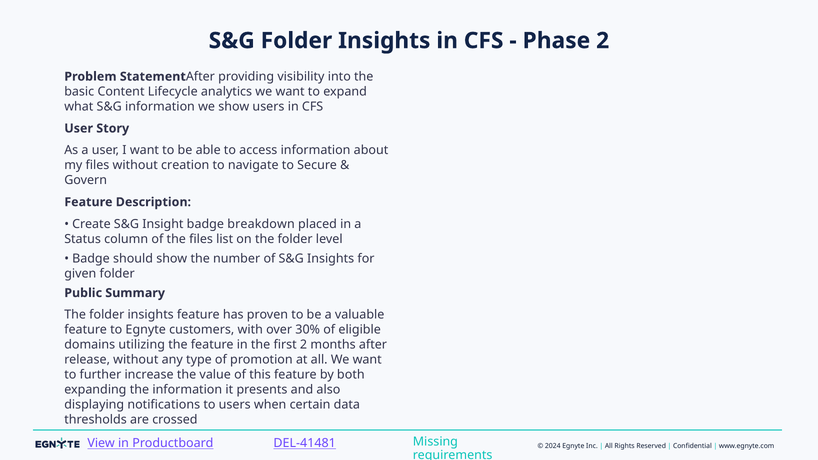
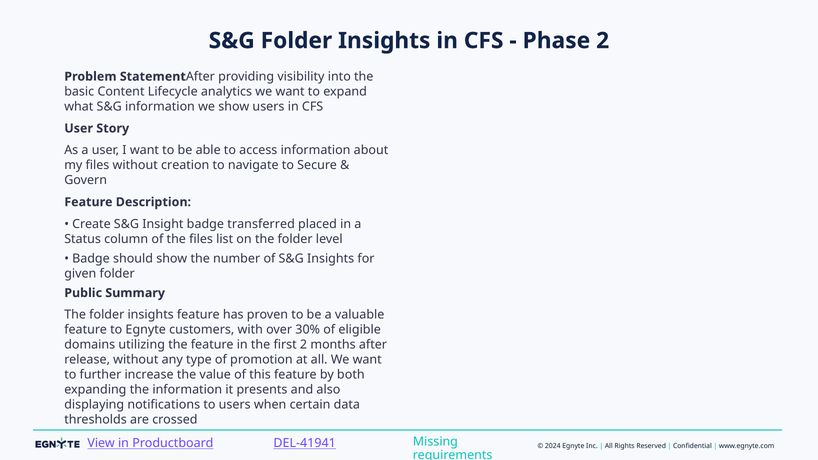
breakdown: breakdown -> transferred
DEL-41481: DEL-41481 -> DEL-41941
